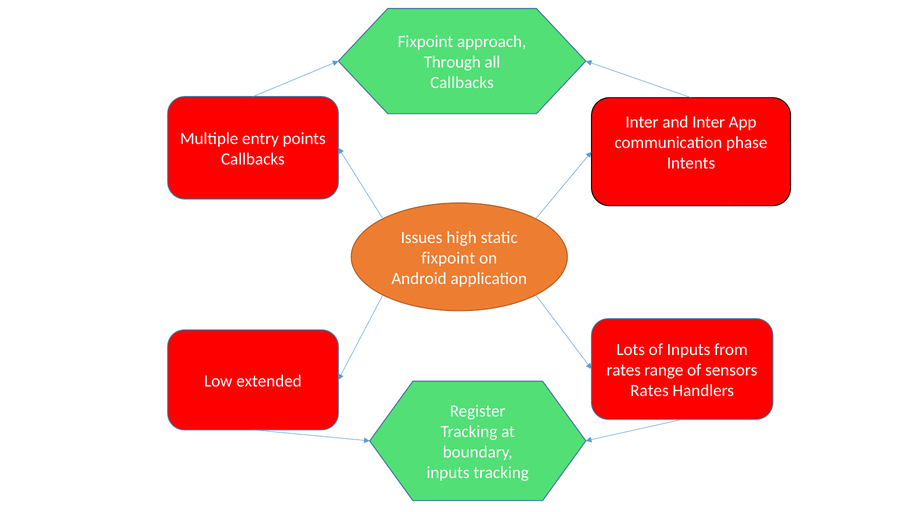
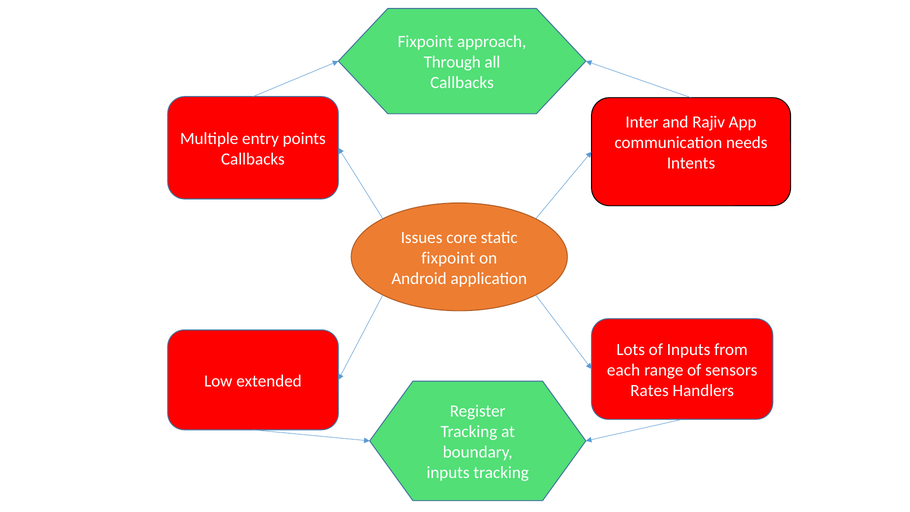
and Inter: Inter -> Rajiv
phase: phase -> needs
high: high -> core
rates at (624, 370): rates -> each
